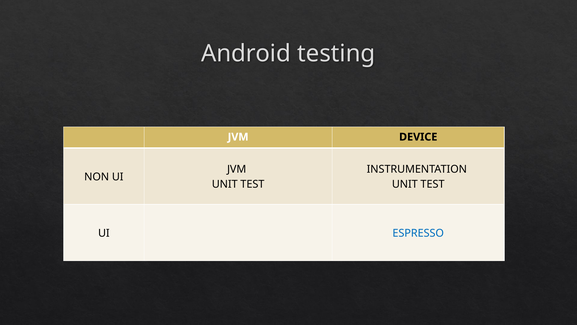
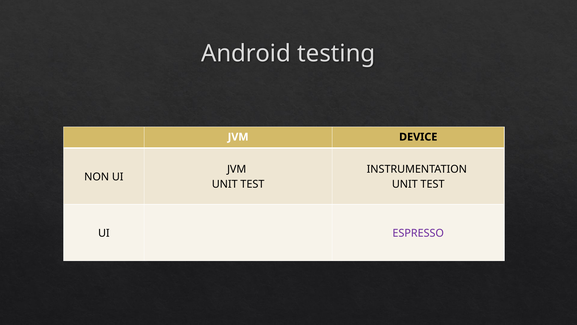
ESPRESSO colour: blue -> purple
